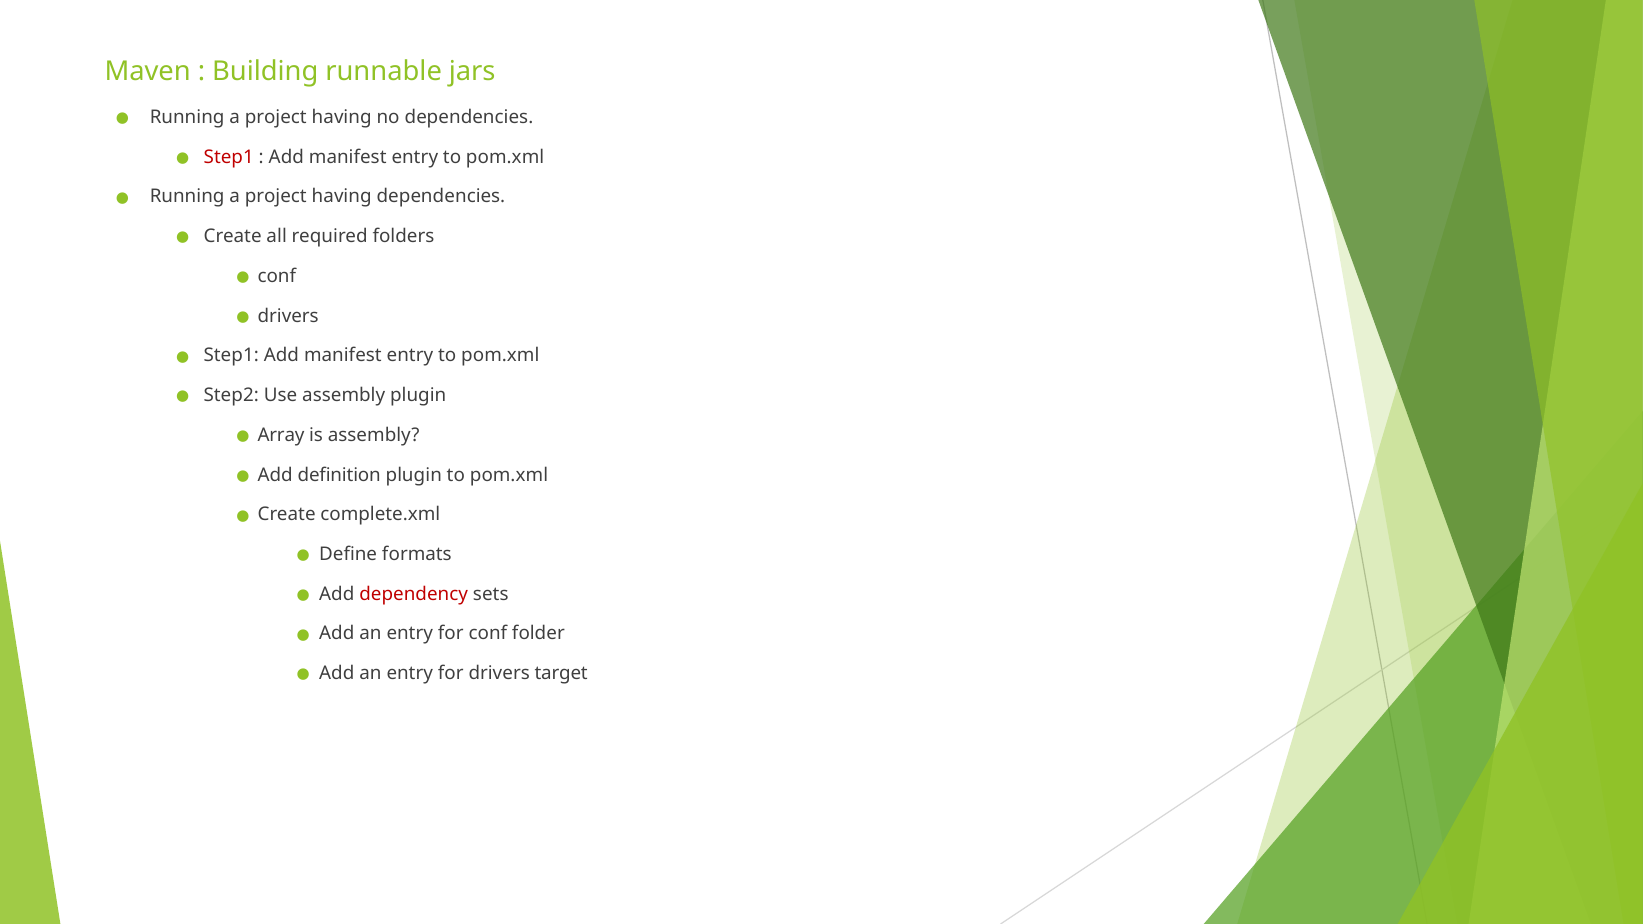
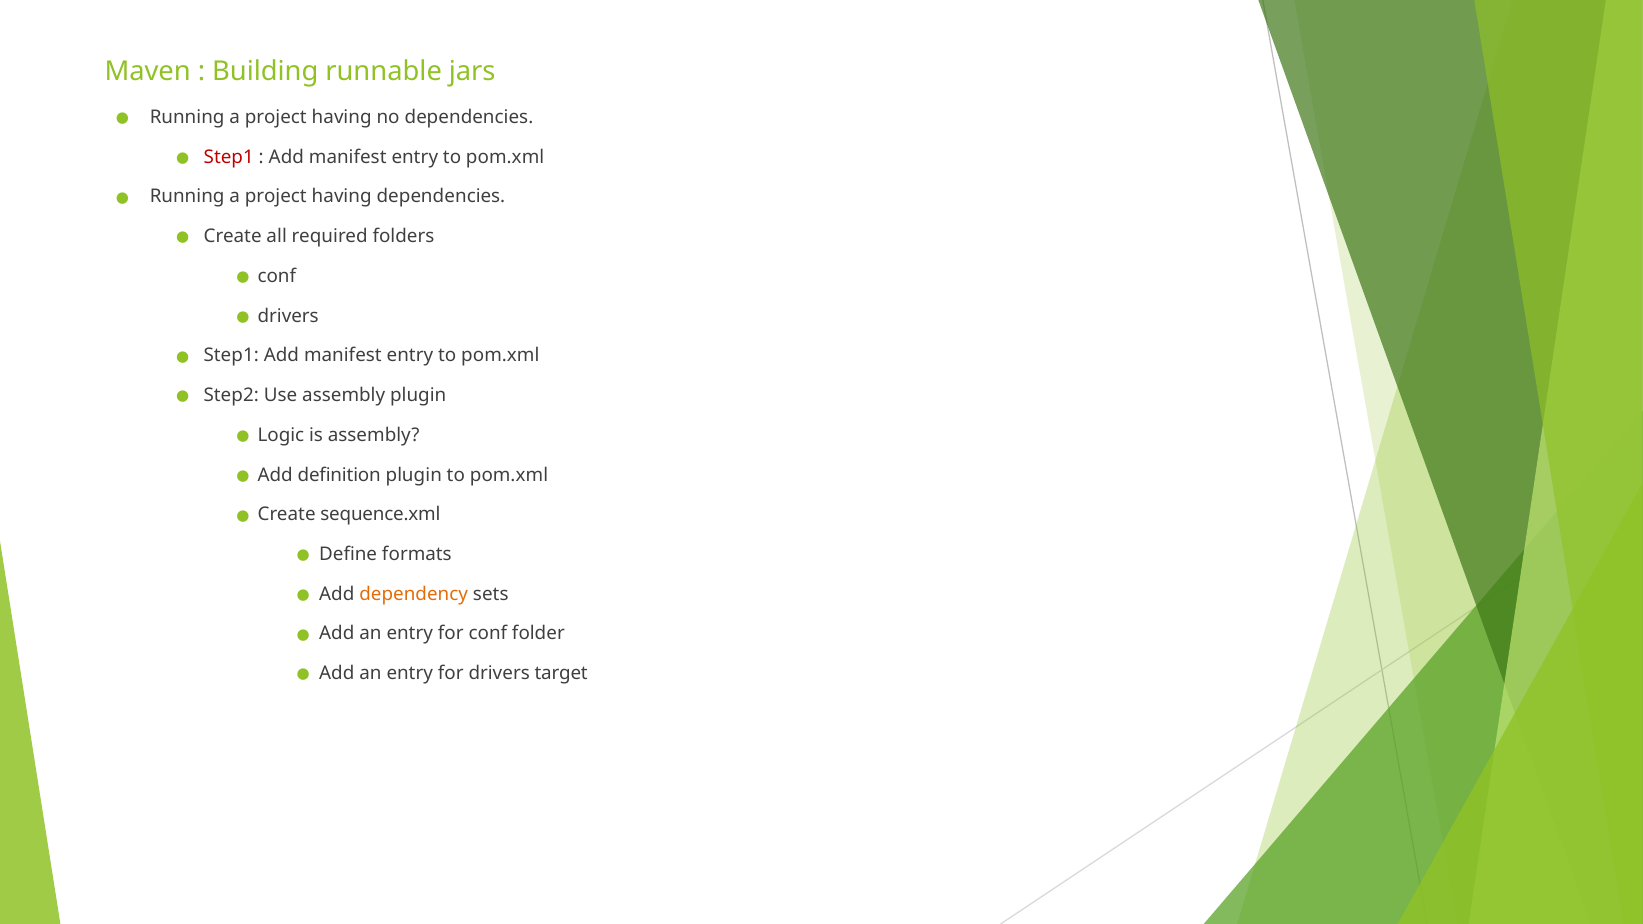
Array: Array -> Logic
complete.xml: complete.xml -> sequence.xml
dependency colour: red -> orange
